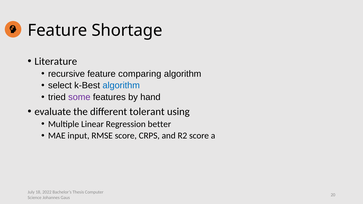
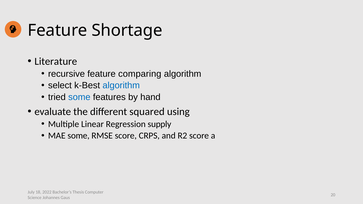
some at (79, 97) colour: purple -> blue
tolerant: tolerant -> squared
better: better -> supply
MAE input: input -> some
